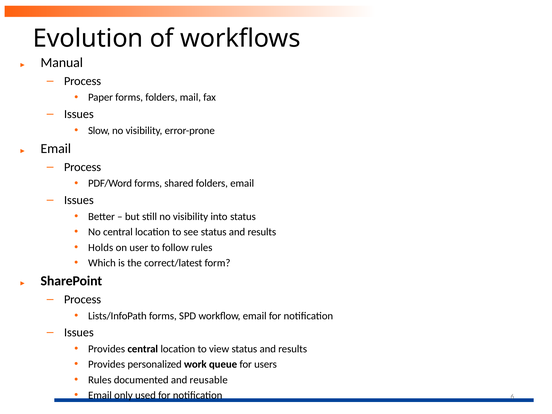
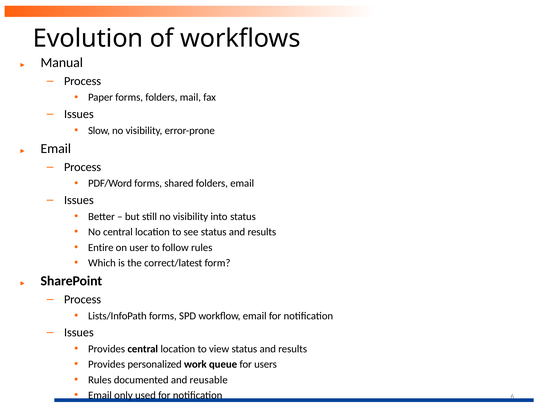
Holds: Holds -> Entire
